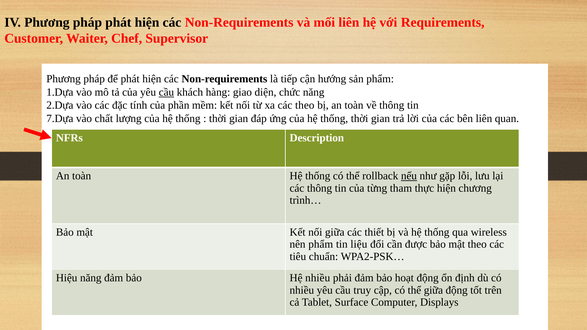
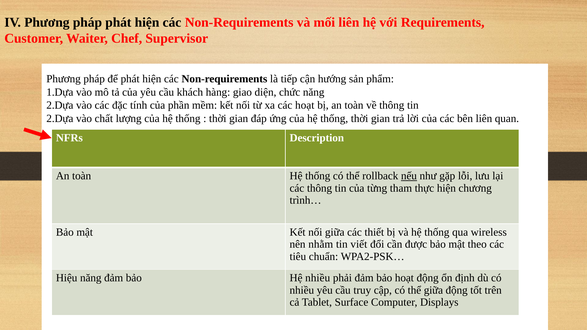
cầu at (166, 92) underline: present -> none
các theo: theo -> hoạt
7.Dựa at (60, 119): 7.Dựa -> 2.Dựa
nên phẩm: phẩm -> nhằm
liệu: liệu -> viết
